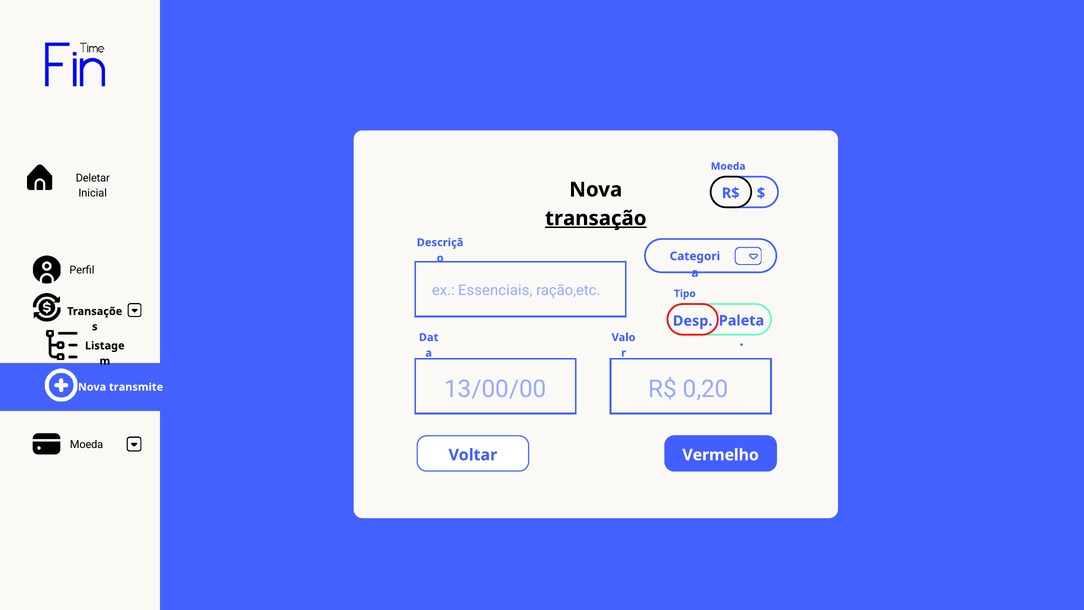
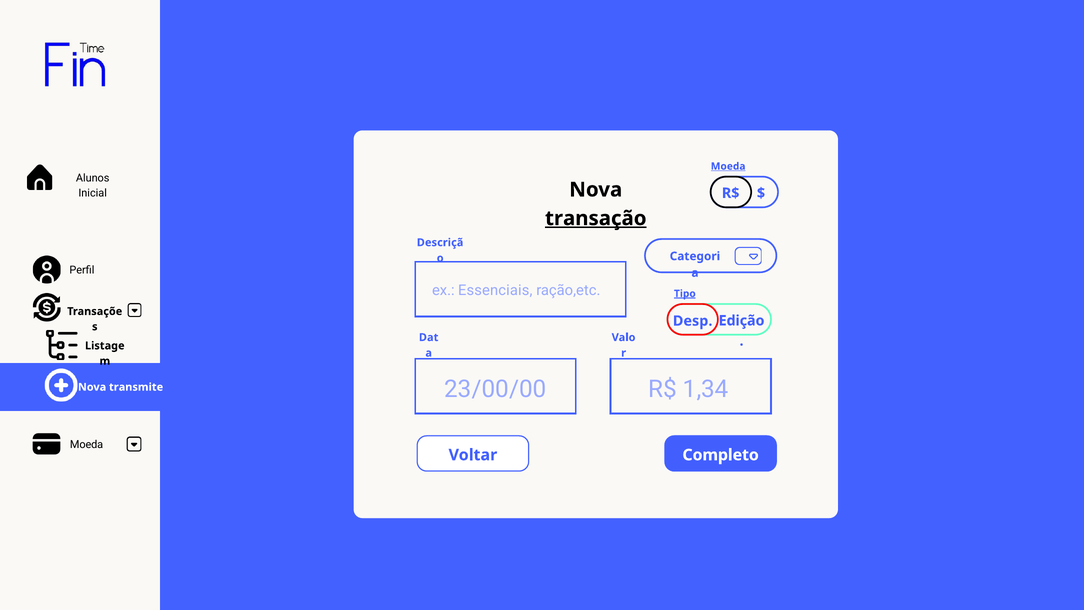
Moeda at (728, 166) underline: none -> present
Deletar: Deletar -> Alunos
Tipo underline: none -> present
Paleta: Paleta -> Edição
13/00/00: 13/00/00 -> 23/00/00
0,20: 0,20 -> 1,34
Vermelho: Vermelho -> Completo
